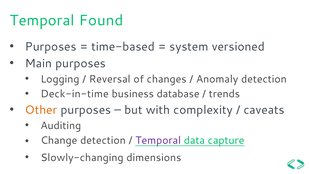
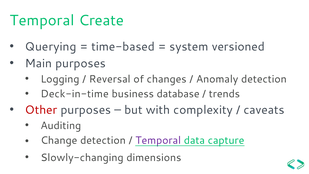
Found: Found -> Create
Purposes at (51, 47): Purposes -> Querying
Other colour: orange -> red
